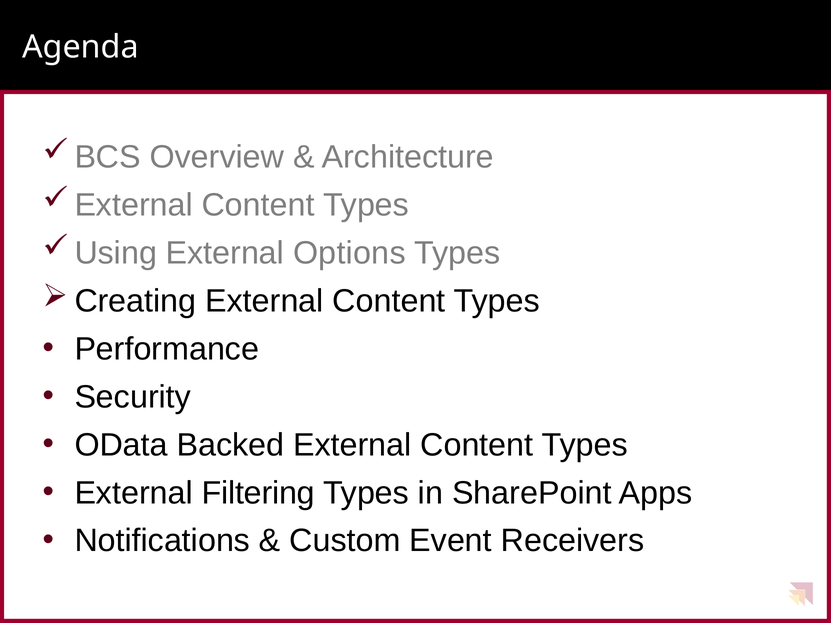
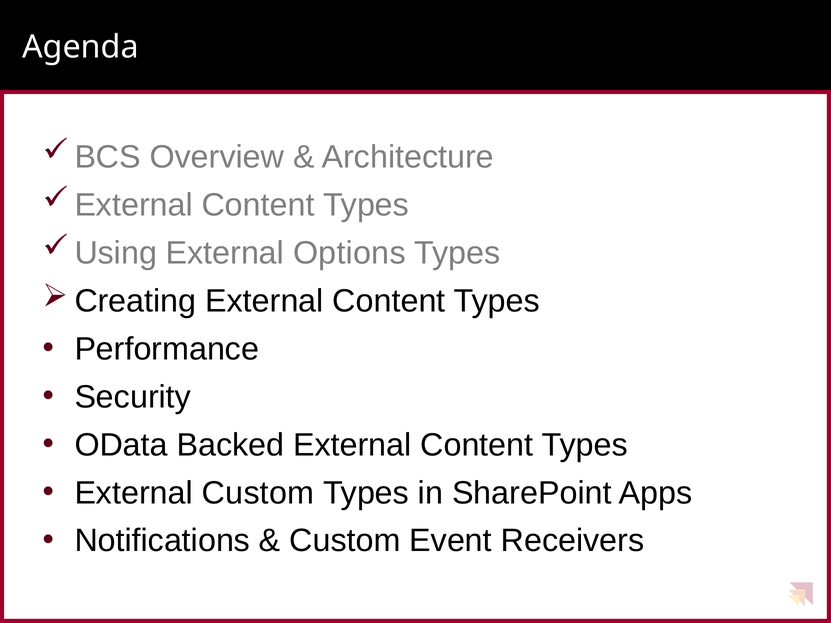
External Filtering: Filtering -> Custom
